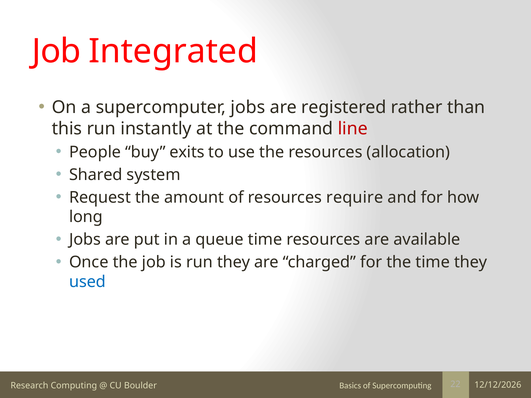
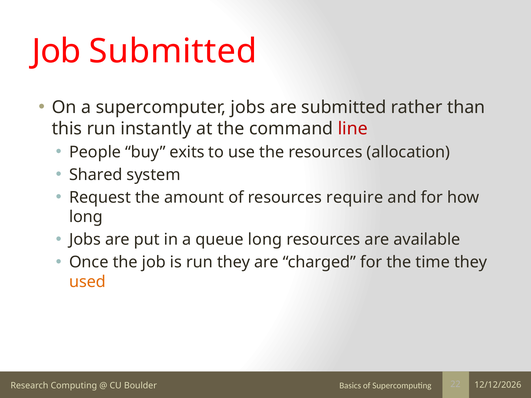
Job Integrated: Integrated -> Submitted
are registered: registered -> submitted
queue time: time -> long
used colour: blue -> orange
